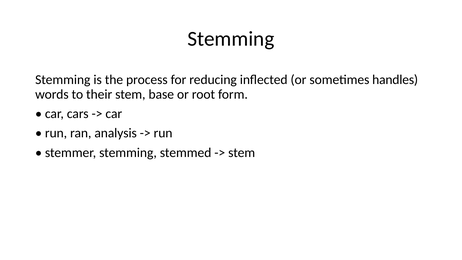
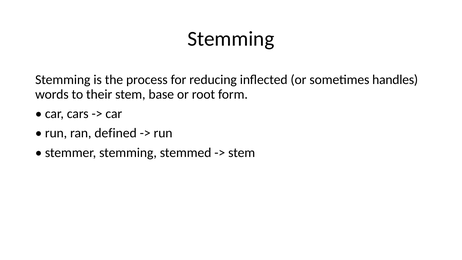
analysis: analysis -> defined
